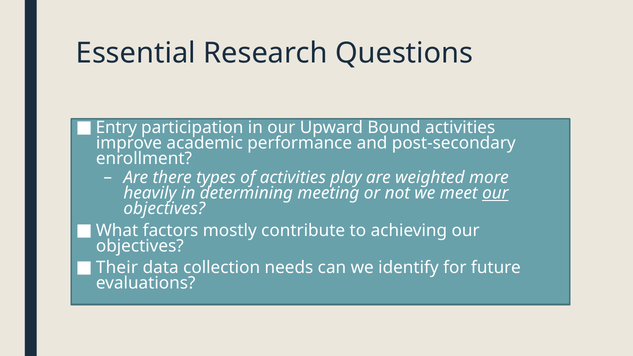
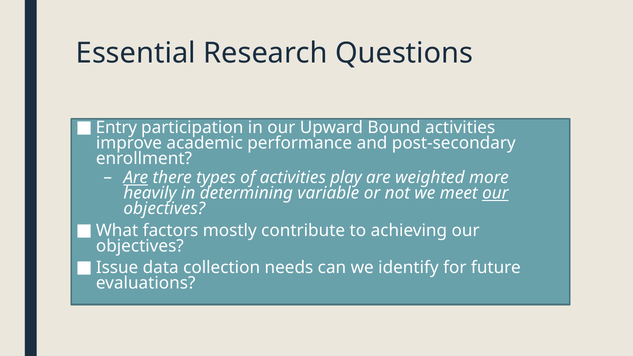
Are at (136, 178) underline: none -> present
meeting: meeting -> variable
Their: Their -> Issue
